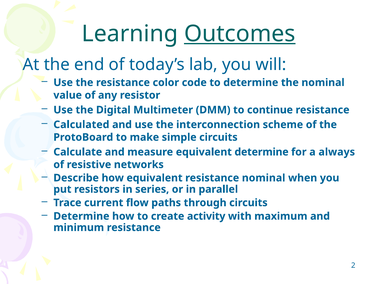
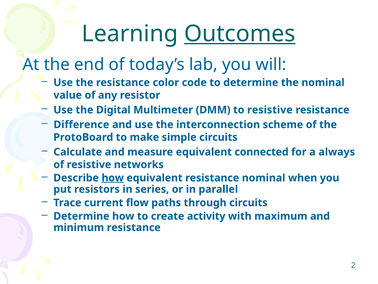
to continue: continue -> resistive
Calculated: Calculated -> Difference
equivalent determine: determine -> connected
how at (113, 178) underline: none -> present
